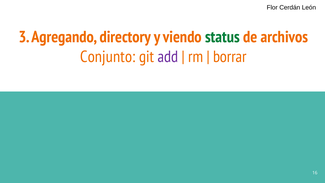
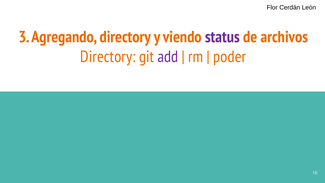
status colour: green -> purple
Conjunto at (108, 57): Conjunto -> Directory
borrar: borrar -> poder
